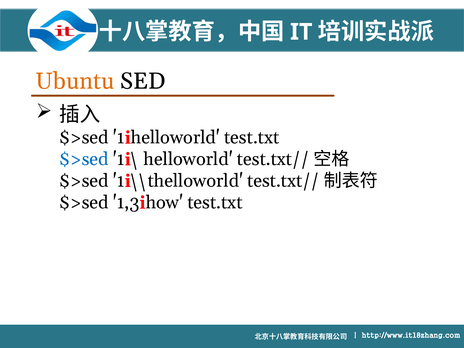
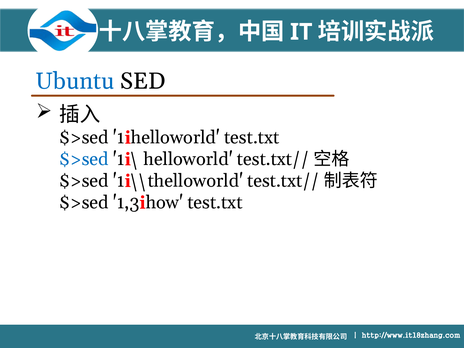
Ubuntu colour: orange -> blue
